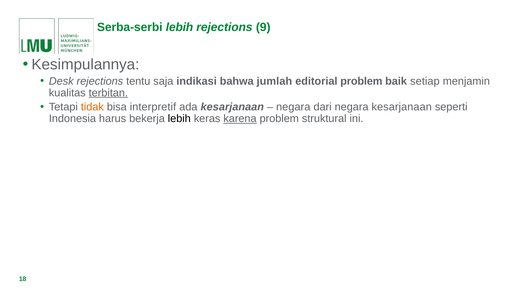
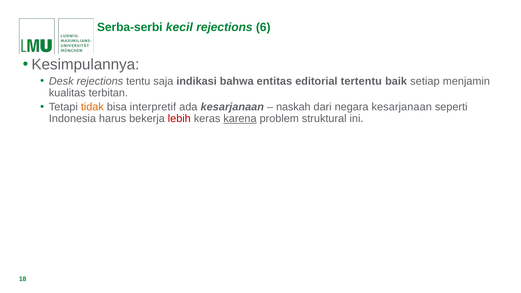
Serba-serbi lebih: lebih -> kecil
9: 9 -> 6
jumlah: jumlah -> entitas
editorial problem: problem -> tertentu
terbitan underline: present -> none
negara at (293, 107): negara -> naskah
lebih at (179, 119) colour: black -> red
